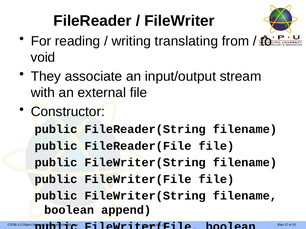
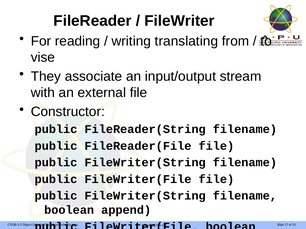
void: void -> vise
